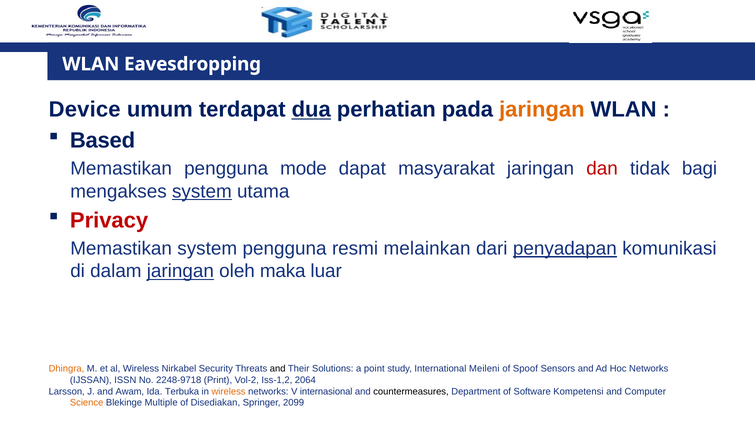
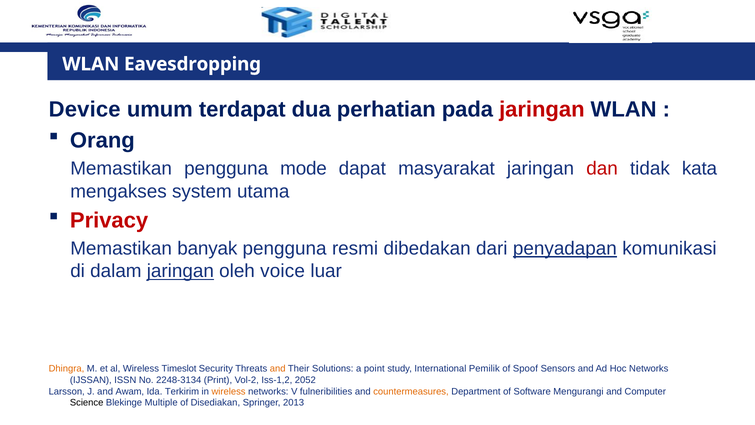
dua underline: present -> none
jaringan at (542, 110) colour: orange -> red
Based: Based -> Orang
bagi: bagi -> kata
system at (202, 191) underline: present -> none
Memastikan system: system -> banyak
melainkan: melainkan -> dibedakan
maka: maka -> voice
Nirkabel: Nirkabel -> Timeslot
and at (278, 369) colour: black -> orange
Meileni: Meileni -> Pemilik
2248-9718: 2248-9718 -> 2248-3134
2064: 2064 -> 2052
Terbuka: Terbuka -> Terkirim
internasional: internasional -> fulneribilities
countermeasures colour: black -> orange
Kompetensi: Kompetensi -> Mengurangi
Science colour: orange -> black
2099: 2099 -> 2013
